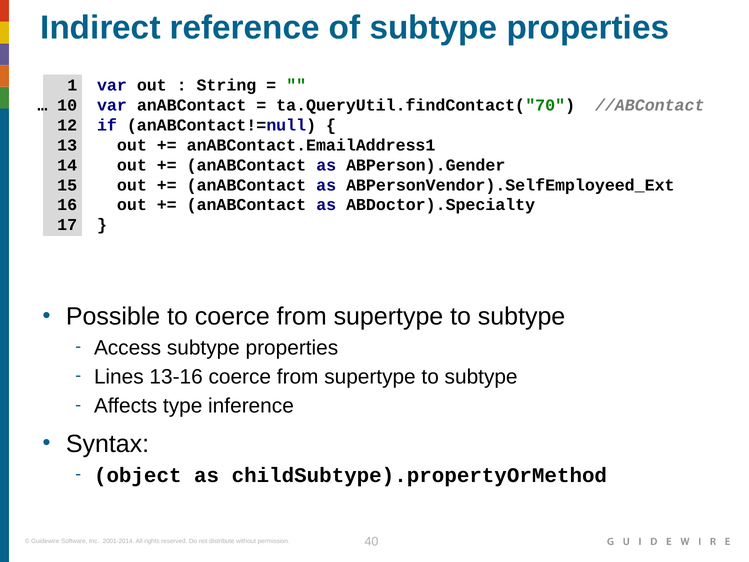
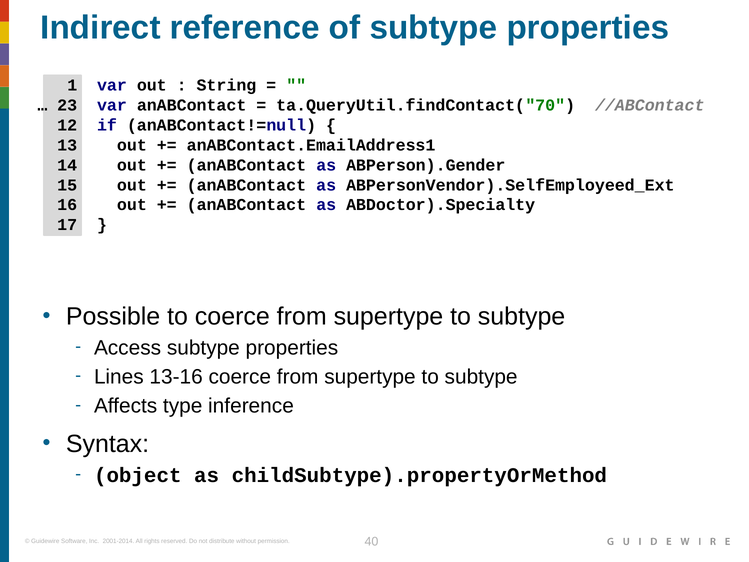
10: 10 -> 23
